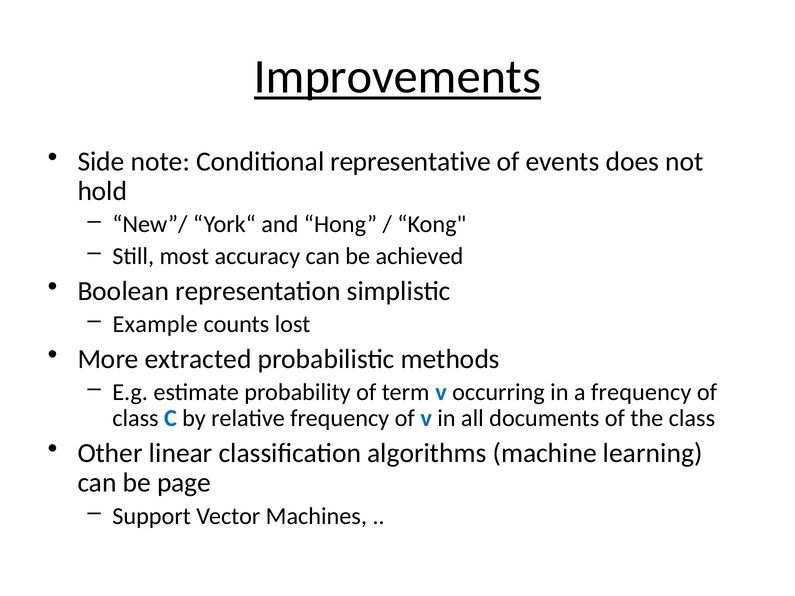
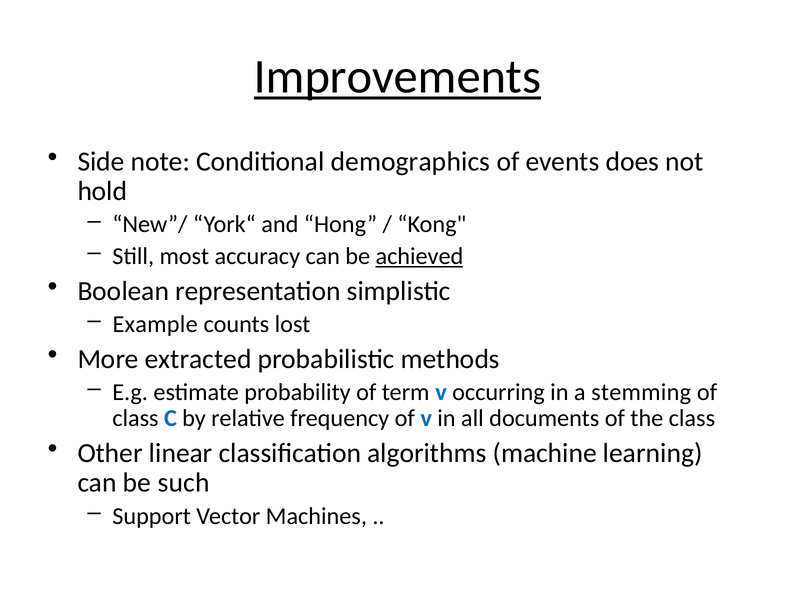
representative: representative -> demographics
achieved underline: none -> present
a frequency: frequency -> stemming
page: page -> such
